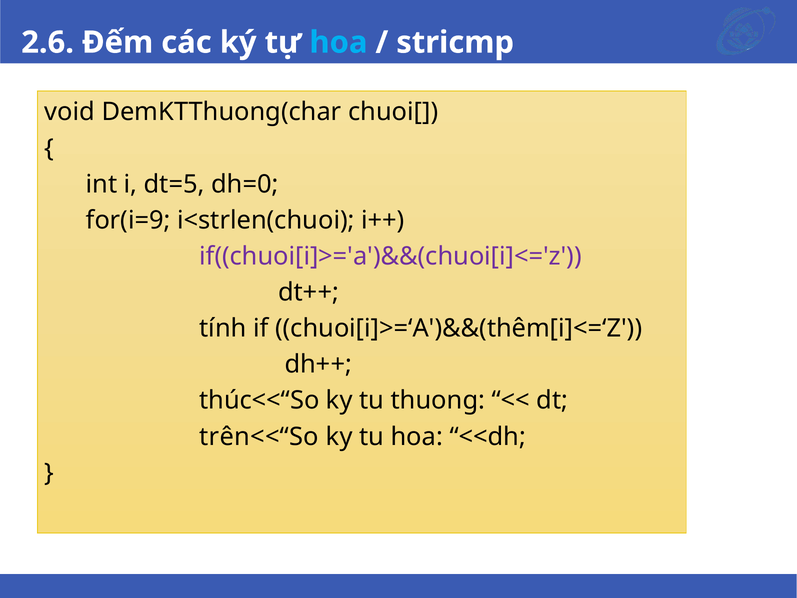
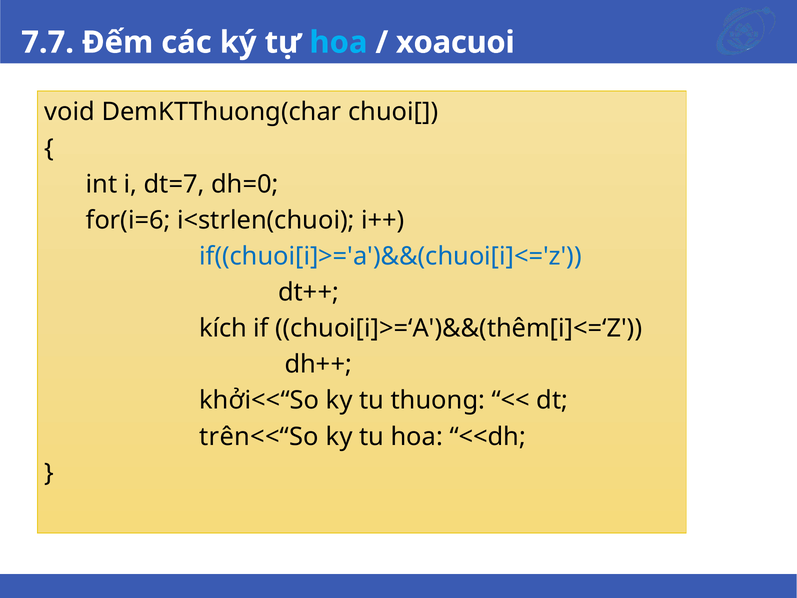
2.6: 2.6 -> 7.7
stricmp: stricmp -> xoacuoi
dt=5: dt=5 -> dt=7
for(i=9: for(i=9 -> for(i=6
if((chuoi[i]>='a')&&(chuoi[i]<='z colour: purple -> blue
tính: tính -> kích
thúc<<“So: thúc<<“So -> khởi<<“So
